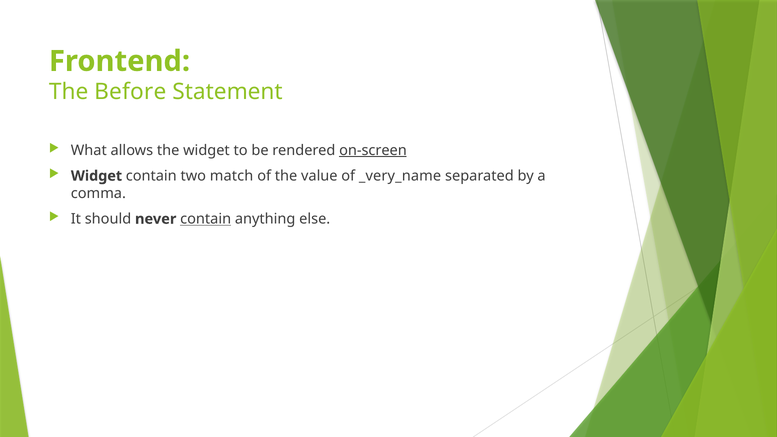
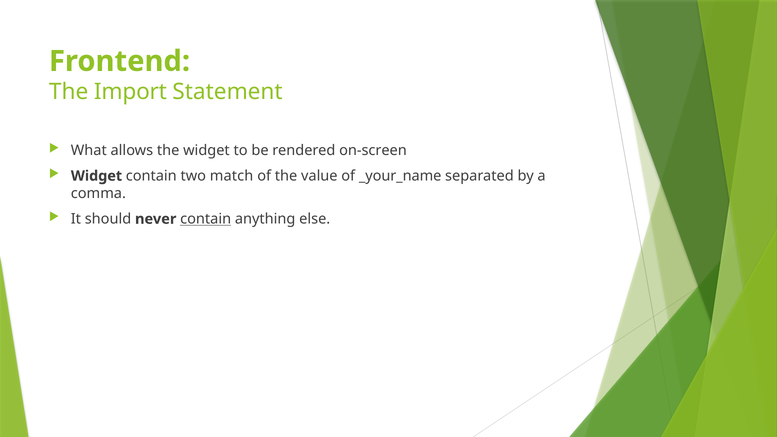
Before: Before -> Import
on-screen underline: present -> none
_very_name: _very_name -> _your_name
